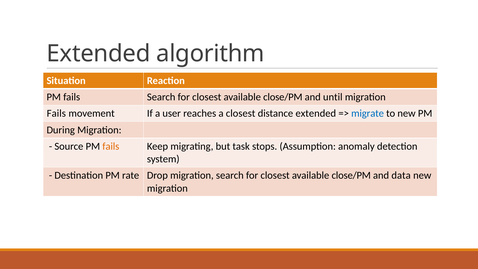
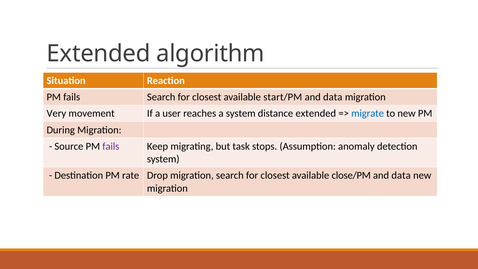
close/PM at (283, 97): close/PM -> start/PM
until at (333, 97): until -> data
Fails at (56, 113): Fails -> Very
a closest: closest -> system
fails at (111, 146) colour: orange -> purple
